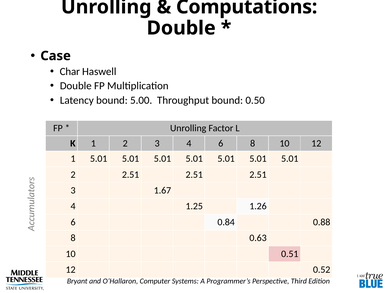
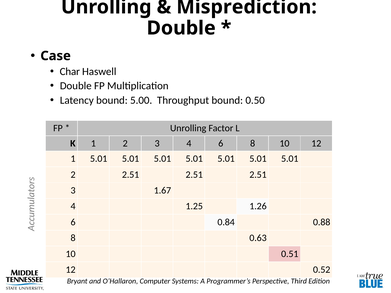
Computations: Computations -> Misprediction
